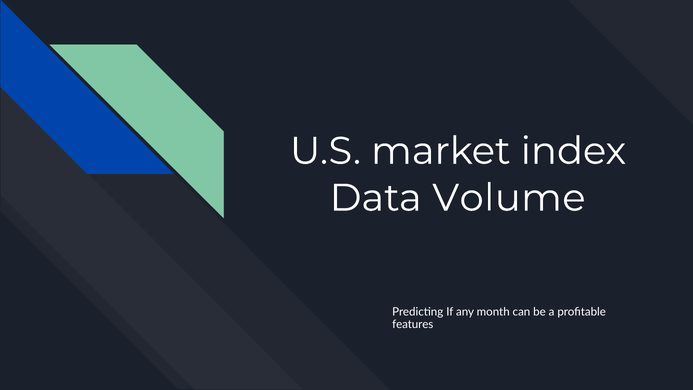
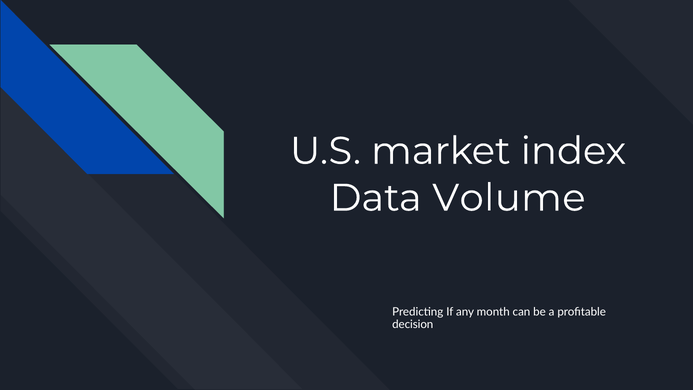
features: features -> decision
